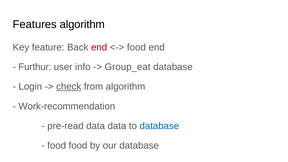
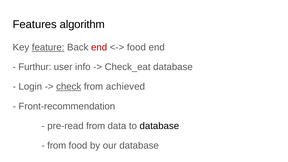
feature underline: none -> present
Group_eat: Group_eat -> Check_eat
from algorithm: algorithm -> achieved
Work-recommendation: Work-recommendation -> Front-recommendation
pre-read data: data -> from
database at (159, 126) colour: blue -> black
food at (57, 146): food -> from
